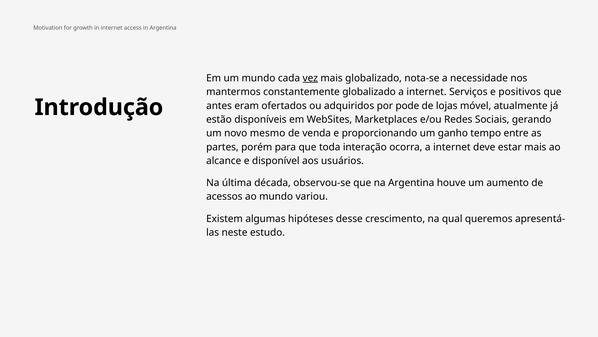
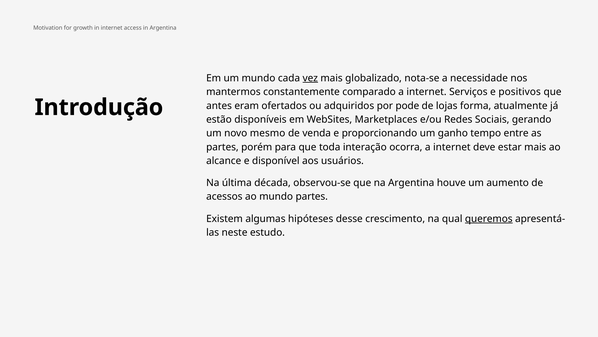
constantemente globalizado: globalizado -> comparado
móvel: móvel -> forma
mundo variou: variou -> partes
queremos underline: none -> present
